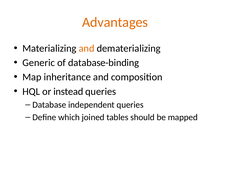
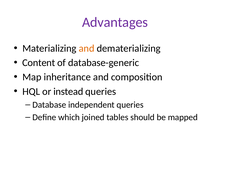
Advantages colour: orange -> purple
Generic: Generic -> Content
database-binding: database-binding -> database-generic
